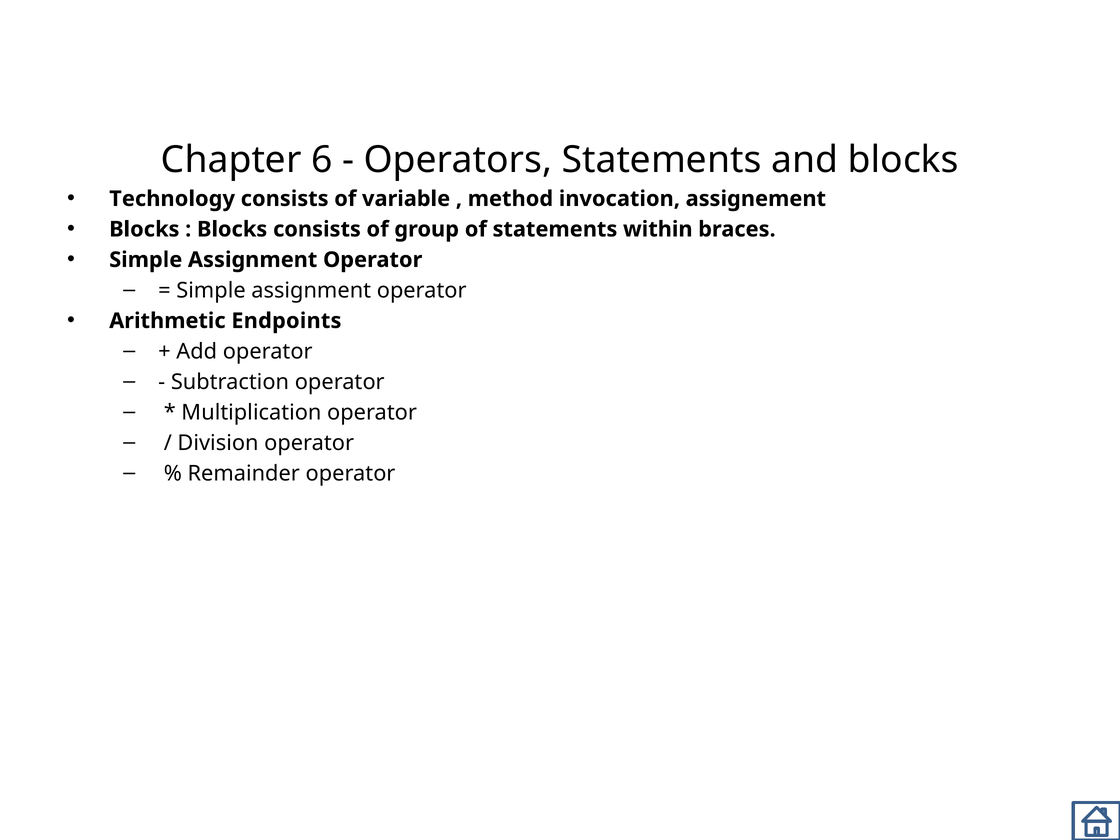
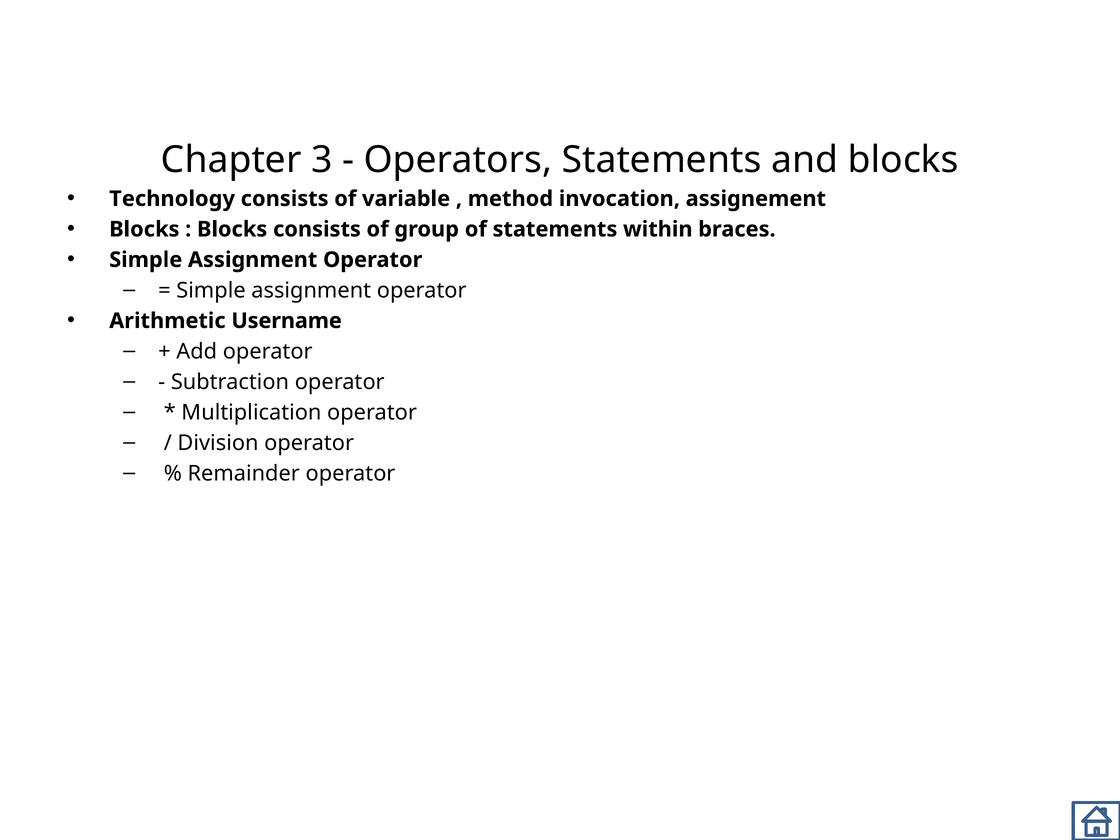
6: 6 -> 3
Endpoints: Endpoints -> Username
